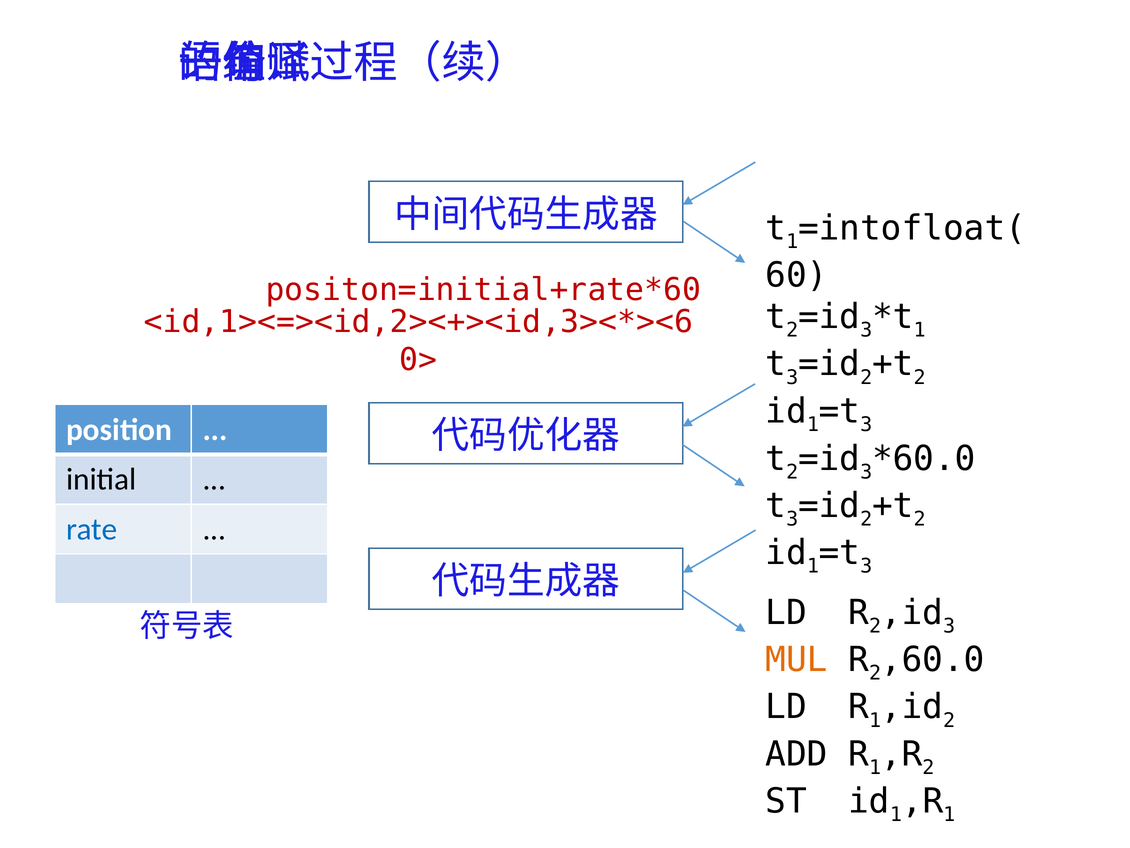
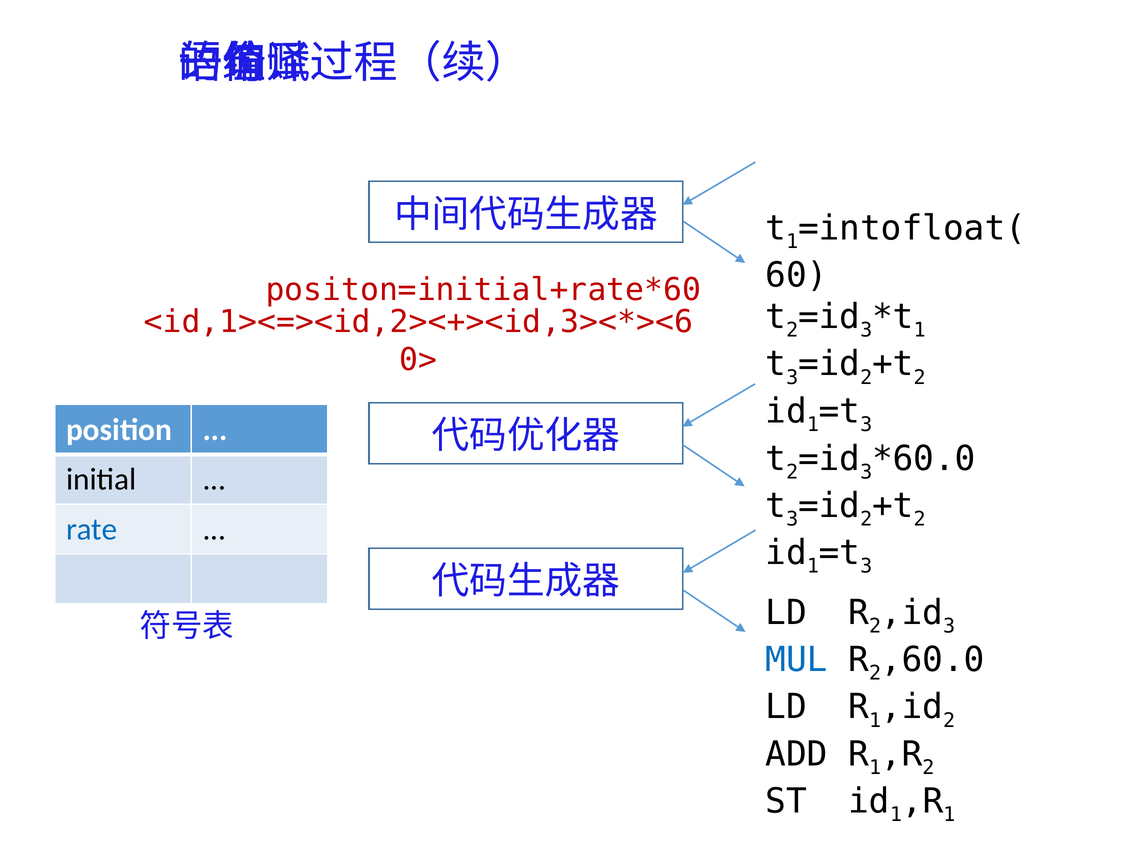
MUL colour: orange -> blue
